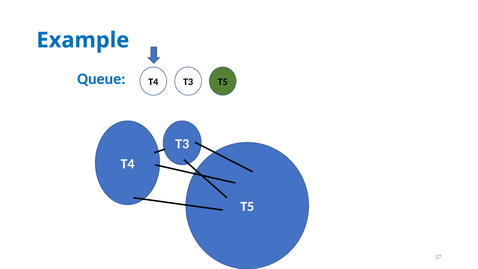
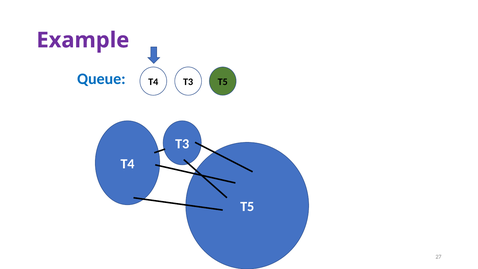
Example colour: blue -> purple
